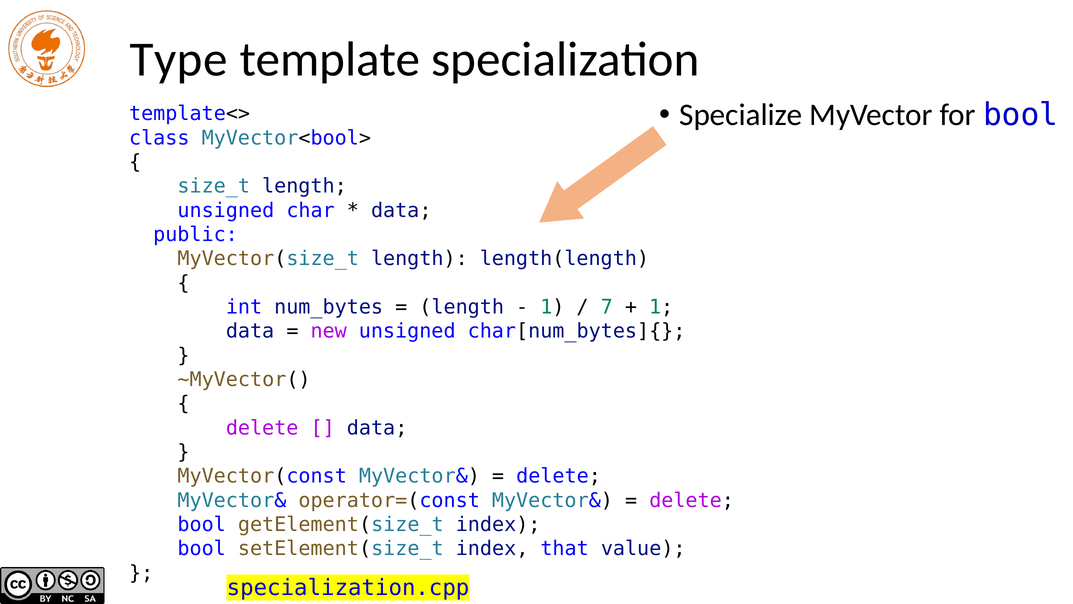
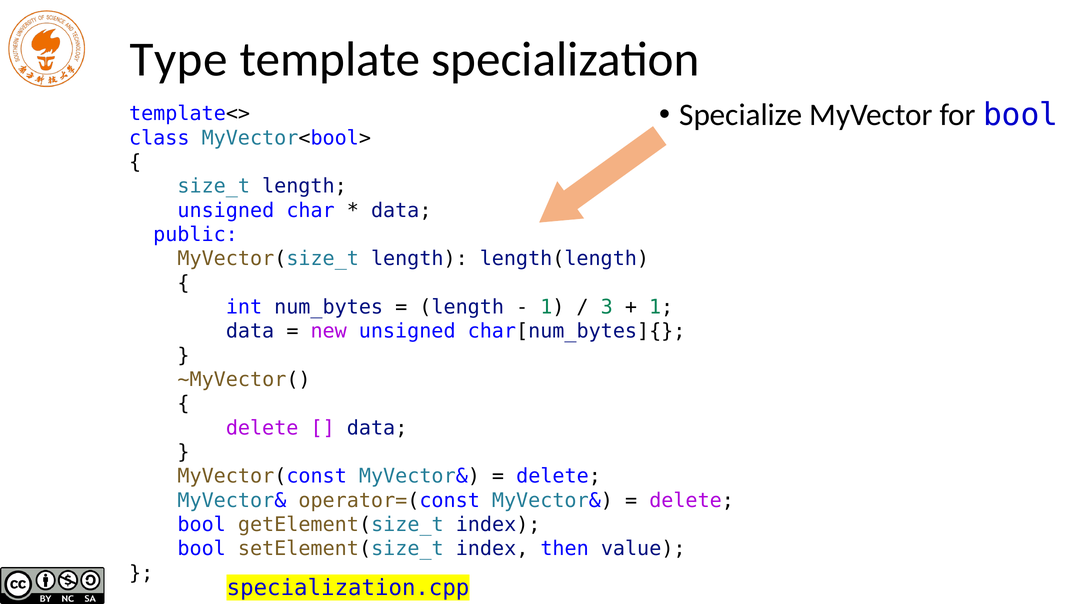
7: 7 -> 3
that: that -> then
